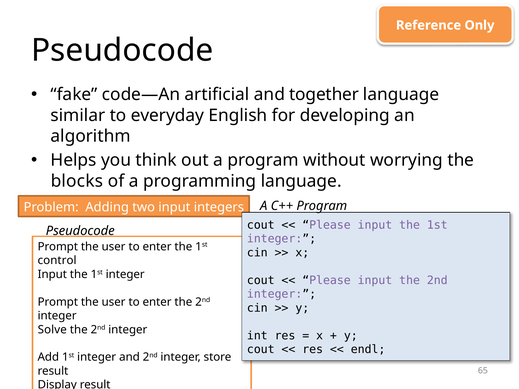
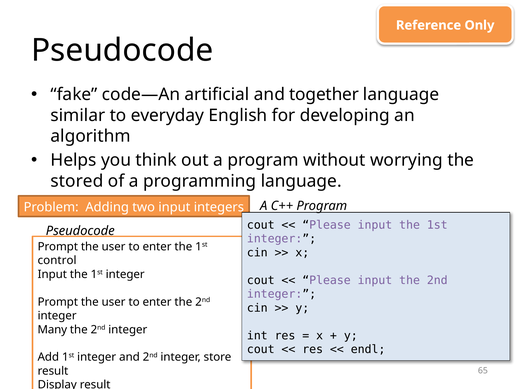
blocks: blocks -> stored
Solve: Solve -> Many
